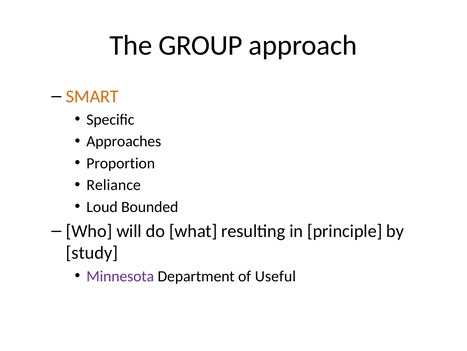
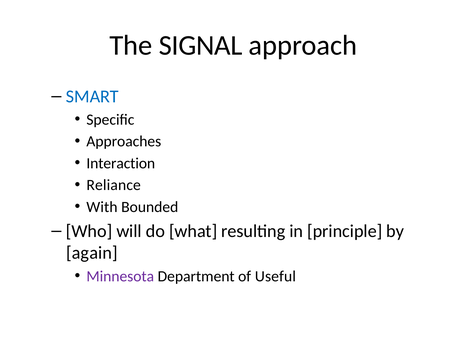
GROUP: GROUP -> SIGNAL
SMART colour: orange -> blue
Proportion: Proportion -> Interaction
Loud: Loud -> With
study: study -> again
